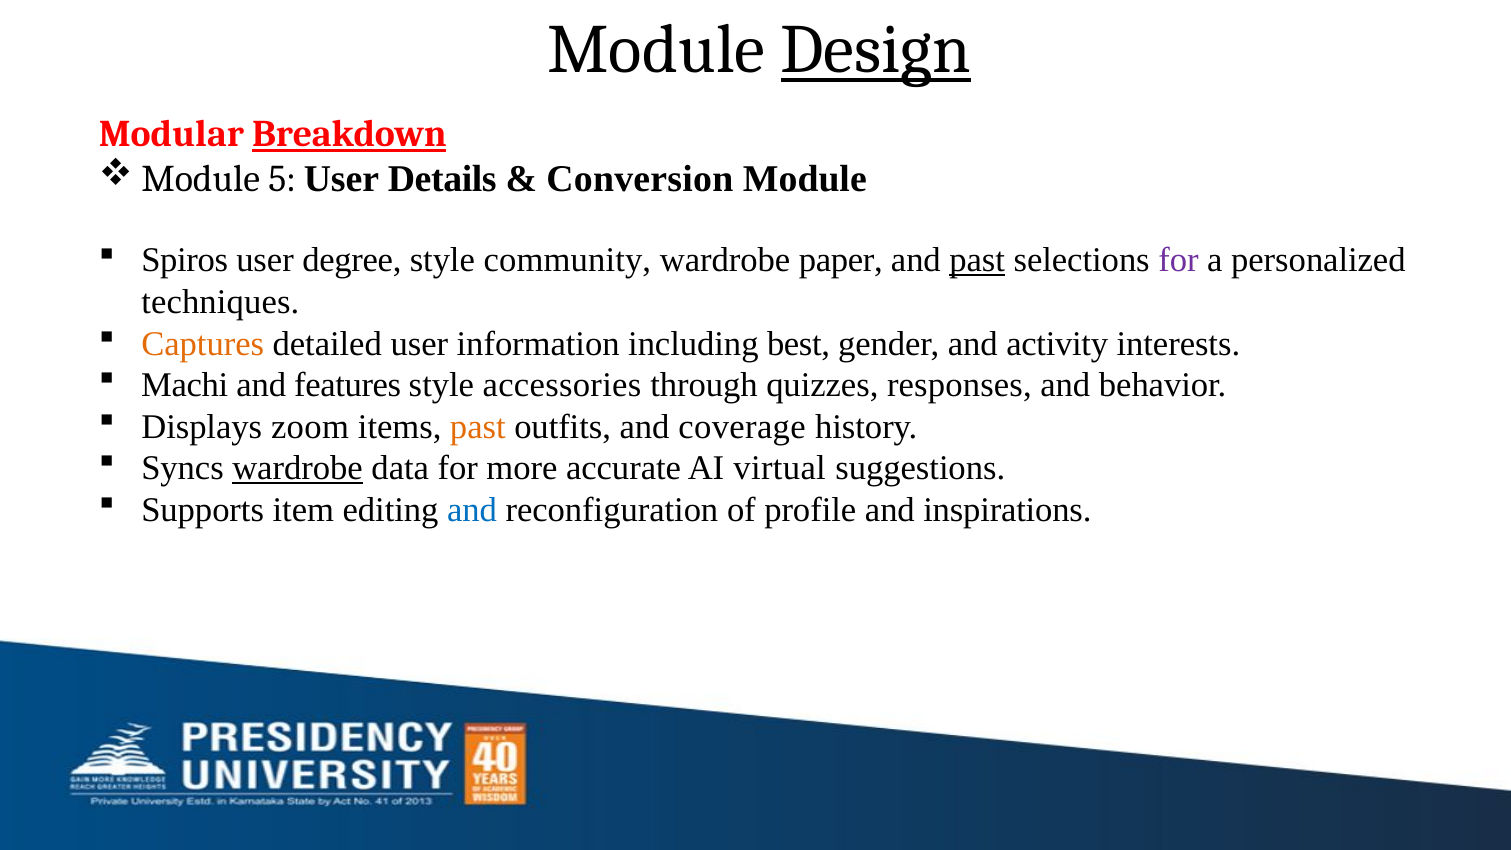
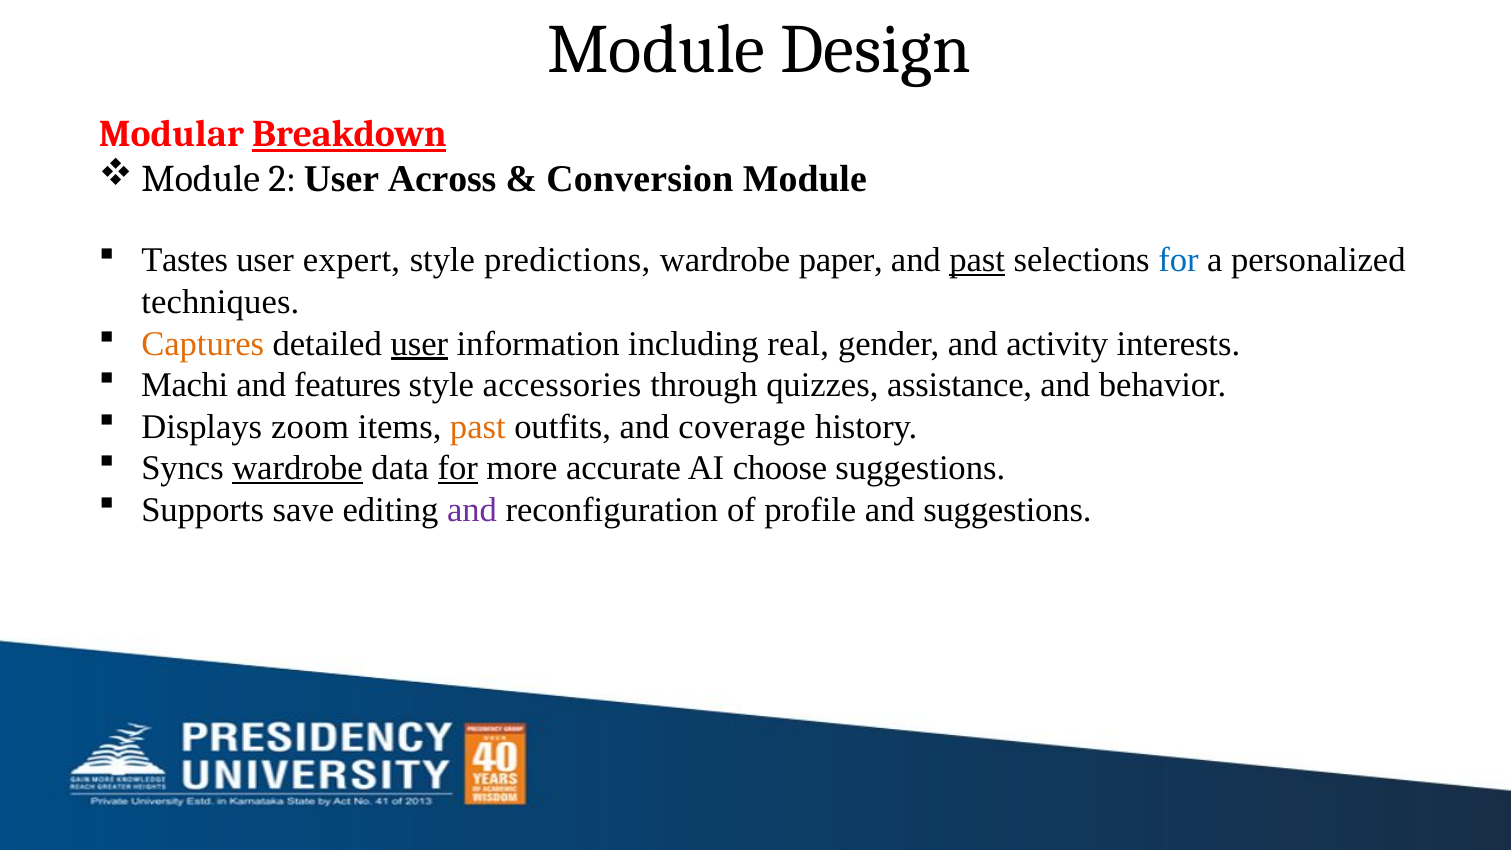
Design underline: present -> none
5: 5 -> 2
Details: Details -> Across
Spiros: Spiros -> Tastes
degree: degree -> expert
community: community -> predictions
for at (1178, 261) colour: purple -> blue
user at (419, 344) underline: none -> present
best: best -> real
responses: responses -> assistance
for at (458, 468) underline: none -> present
virtual: virtual -> choose
item: item -> save
and at (472, 510) colour: blue -> purple
and inspirations: inspirations -> suggestions
